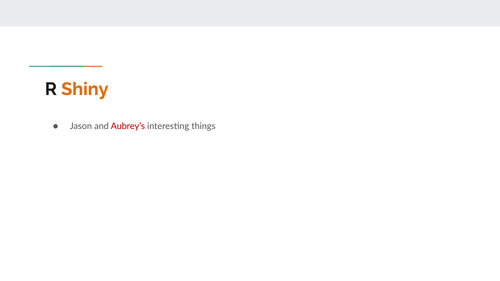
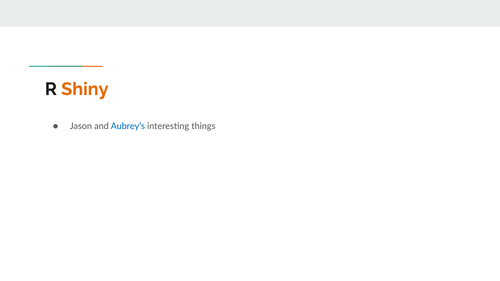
Aubrey’s colour: red -> blue
